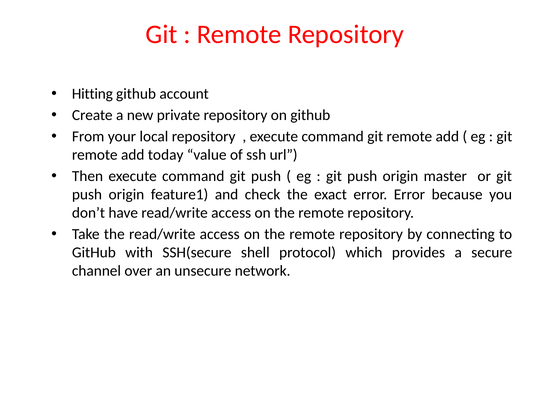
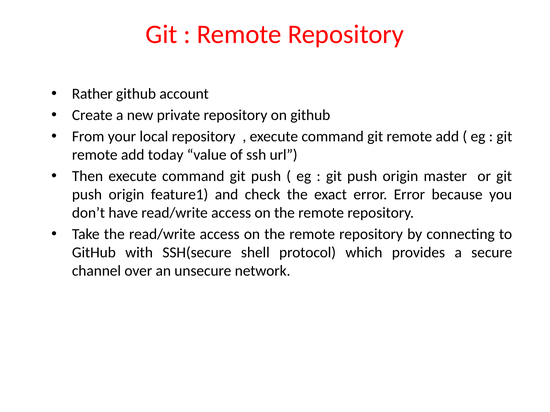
Hitting: Hitting -> Rather
